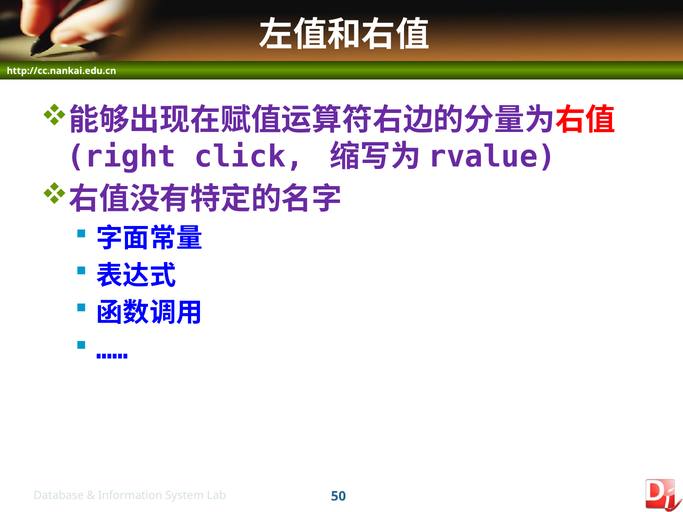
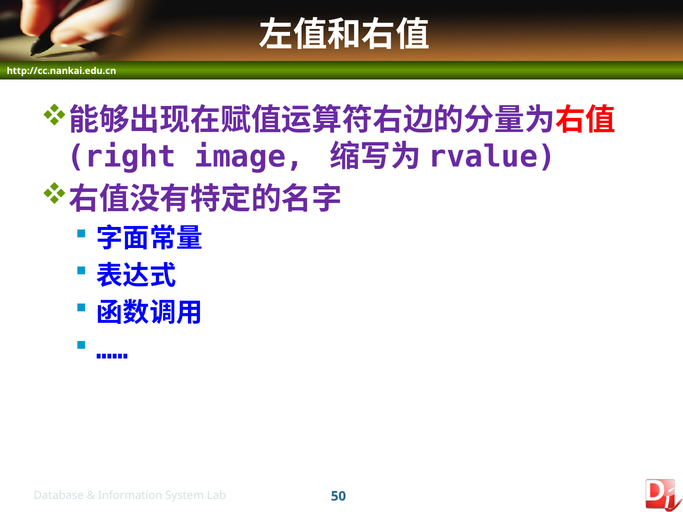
click: click -> image
